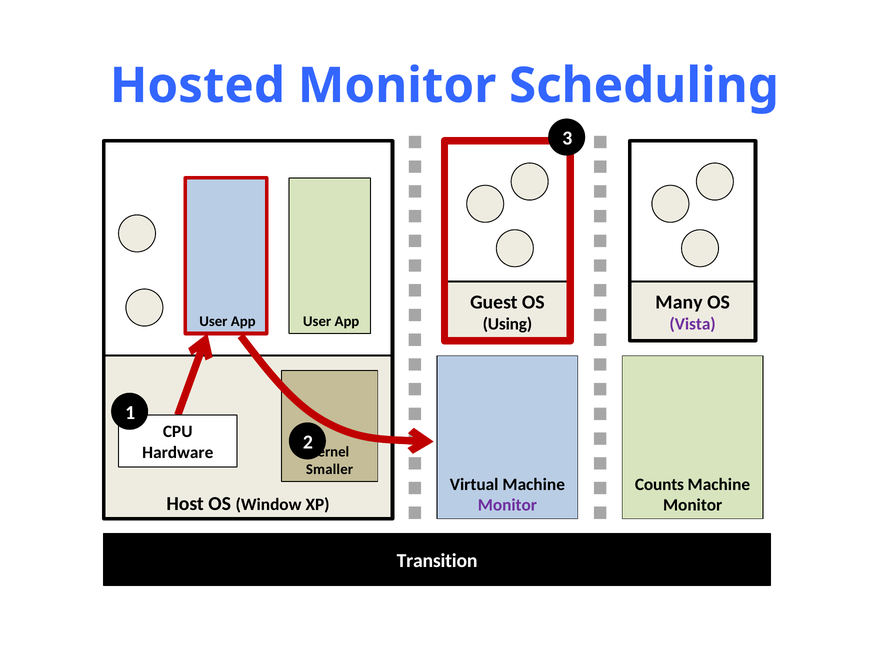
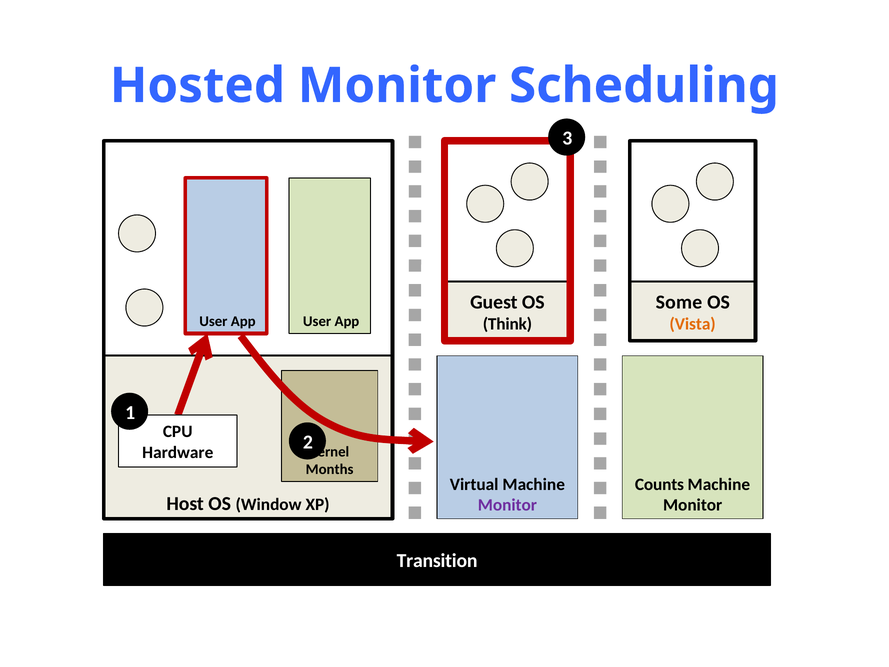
Many: Many -> Some
Using: Using -> Think
Vista colour: purple -> orange
Smaller: Smaller -> Months
